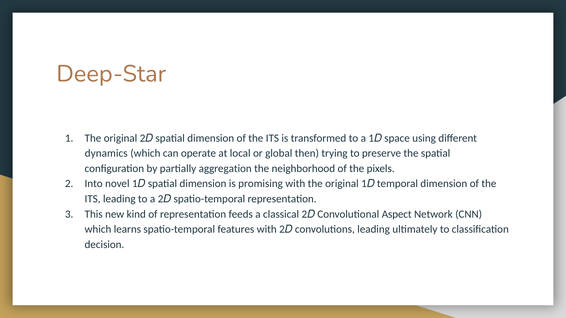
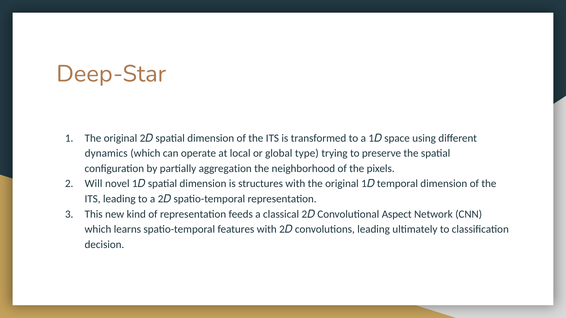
then: then -> type
Into: Into -> Will
promising: promising -> structures
